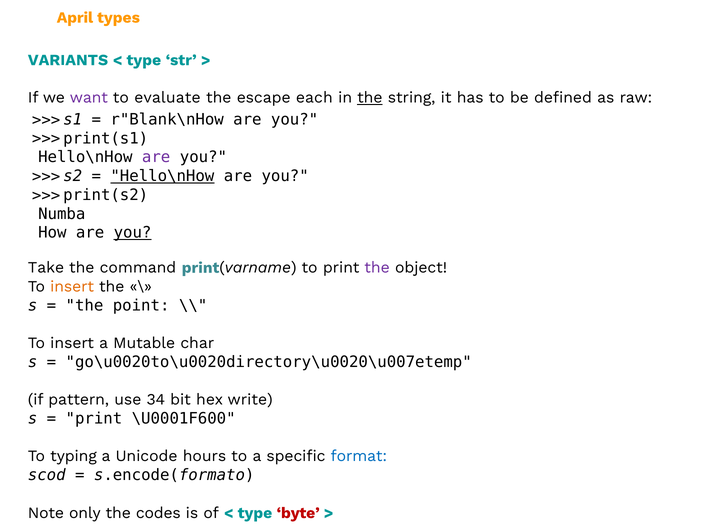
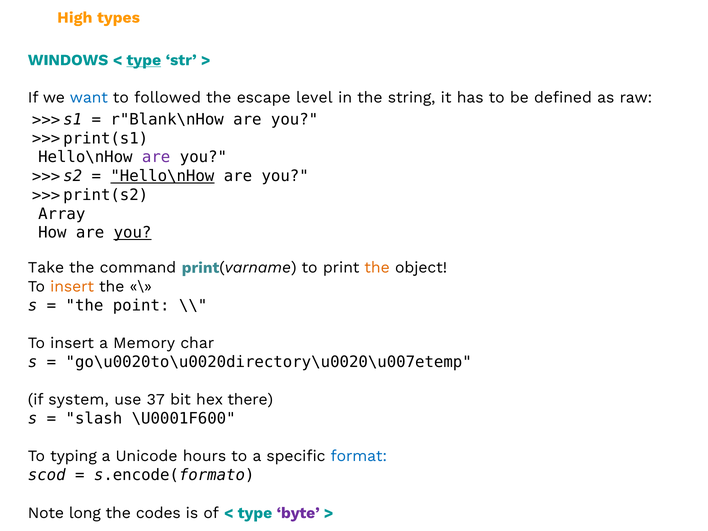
April: April -> High
VARIANTS: VARIANTS -> WINDOWS
type at (144, 60) underline: none -> present
want colour: purple -> blue
evaluate: evaluate -> followed
each: each -> level
the at (370, 98) underline: present -> none
Numba: Numba -> Array
the at (377, 268) colour: purple -> orange
Mutable: Mutable -> Memory
pattern: pattern -> system
34: 34 -> 37
write: write -> there
print at (94, 419): print -> slash
only: only -> long
byte colour: red -> purple
